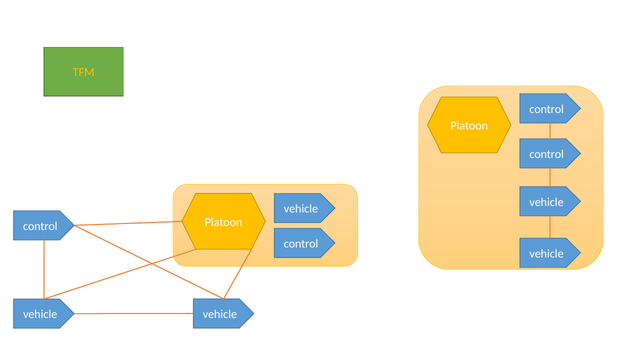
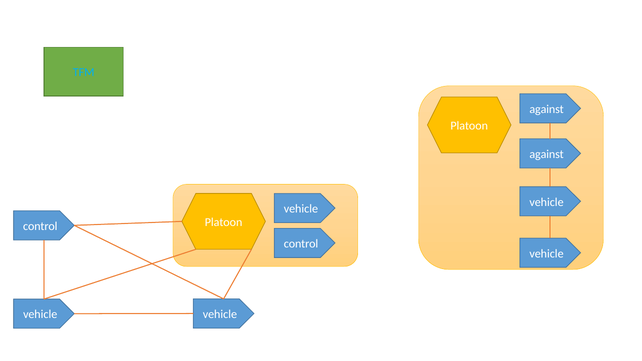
TFM colour: yellow -> light blue
control at (547, 109): control -> against
control at (547, 154): control -> against
